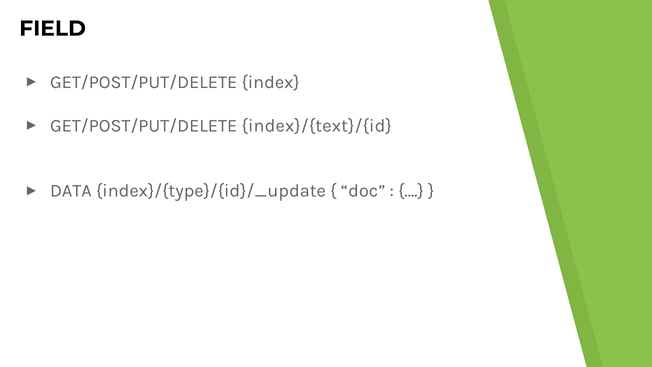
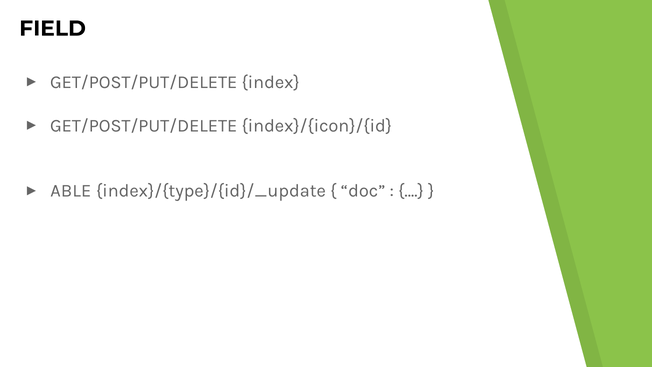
index}/{text}/{id: index}/{text}/{id -> index}/{icon}/{id
DATA: DATA -> ABLE
